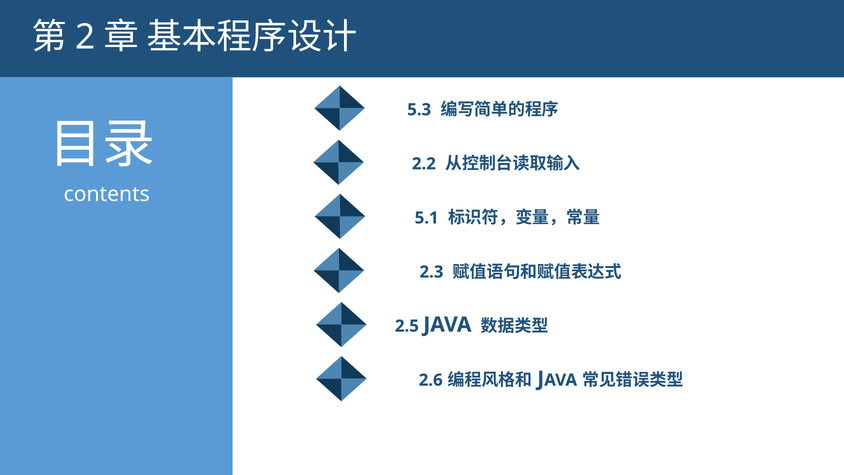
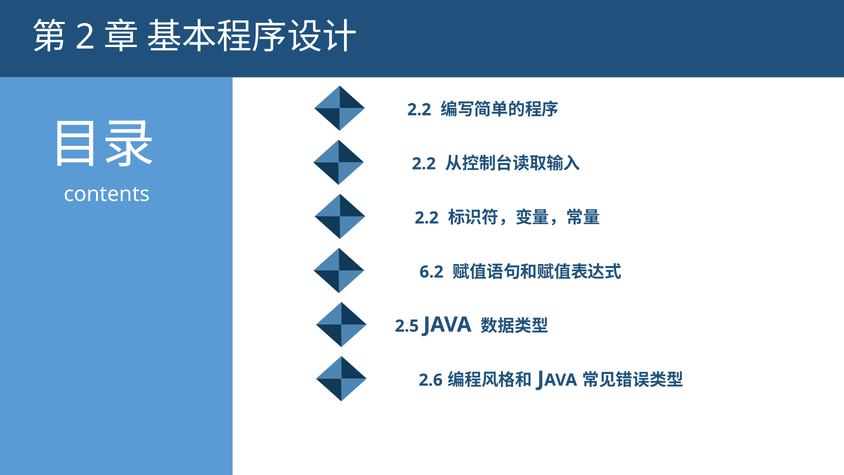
5.3 at (419, 110): 5.3 -> 2.2
5.1 at (427, 218): 5.1 -> 2.2
2.3: 2.3 -> 6.2
